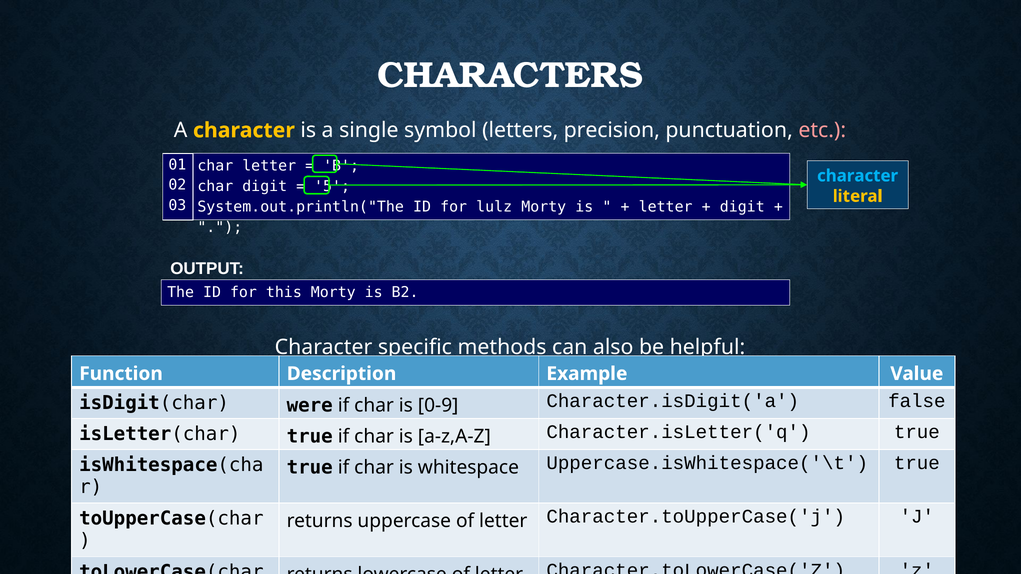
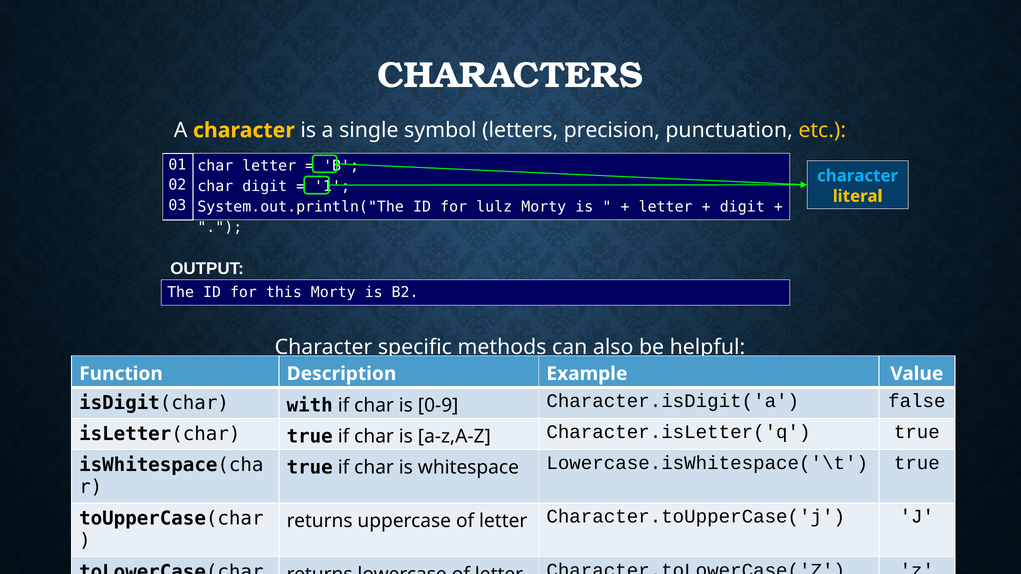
etc colour: pink -> yellow
5: 5 -> 1
were: were -> with
Uppercase.isWhitespace('\t: Uppercase.isWhitespace('\t -> Lowercase.isWhitespace('\t
